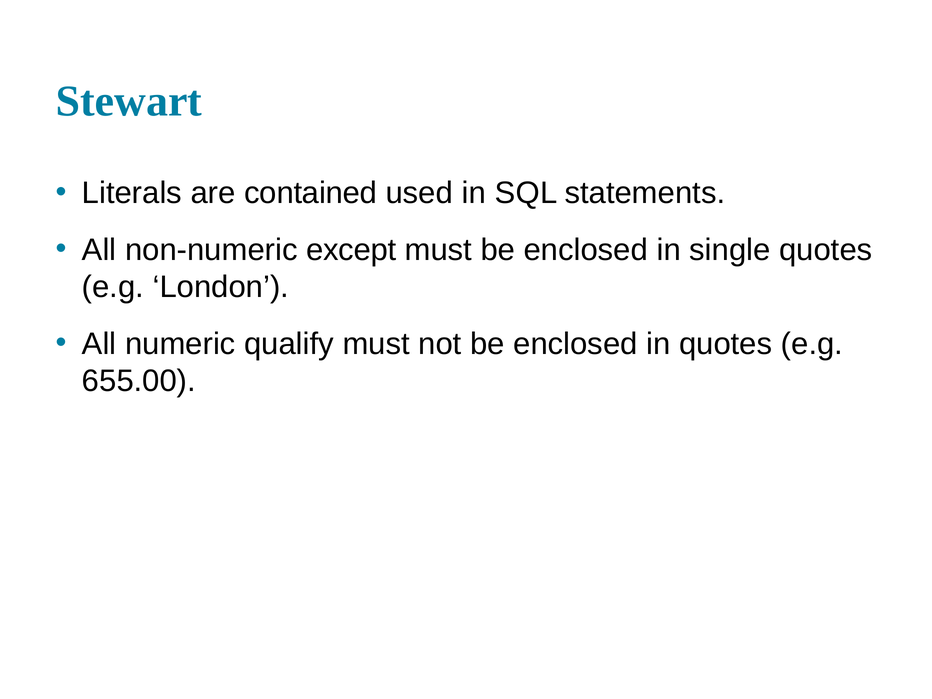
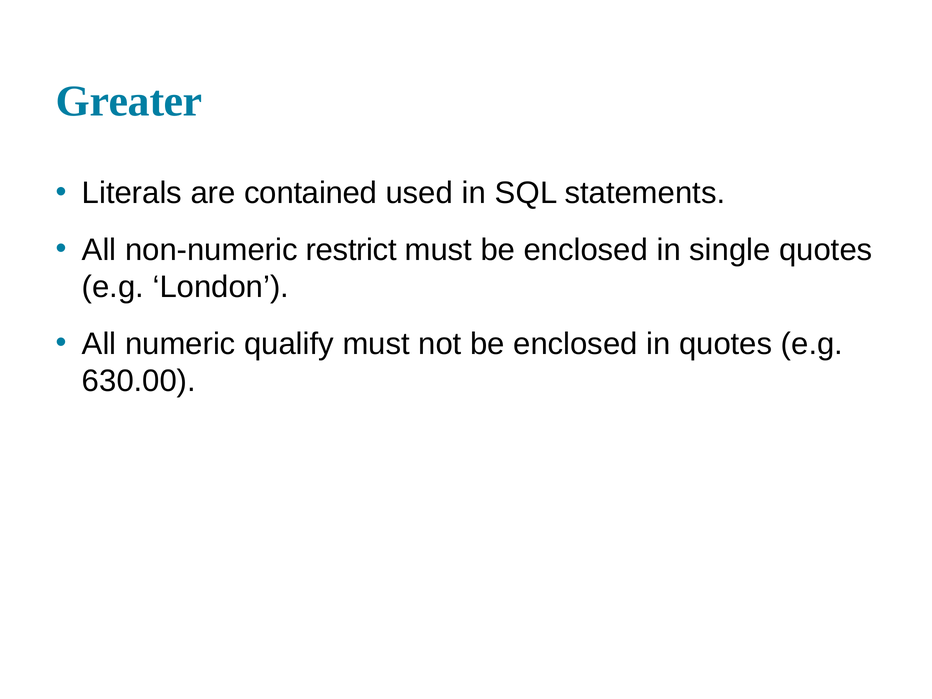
Stewart: Stewart -> Greater
except: except -> restrict
655.00: 655.00 -> 630.00
